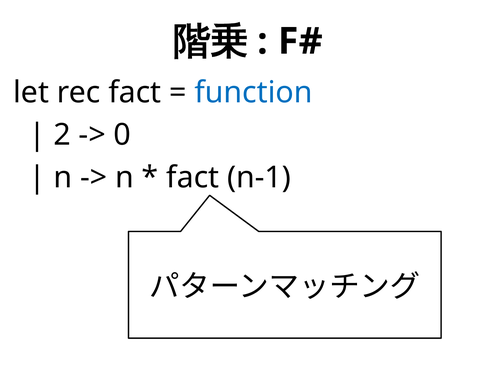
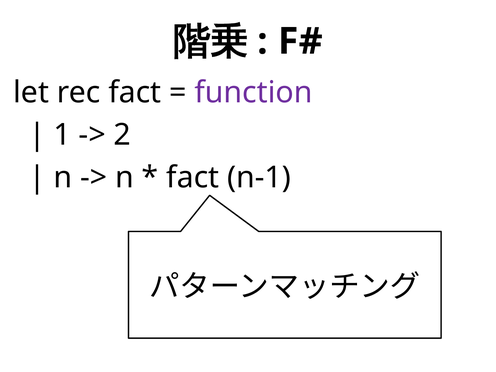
function colour: blue -> purple
2: 2 -> 1
0: 0 -> 2
